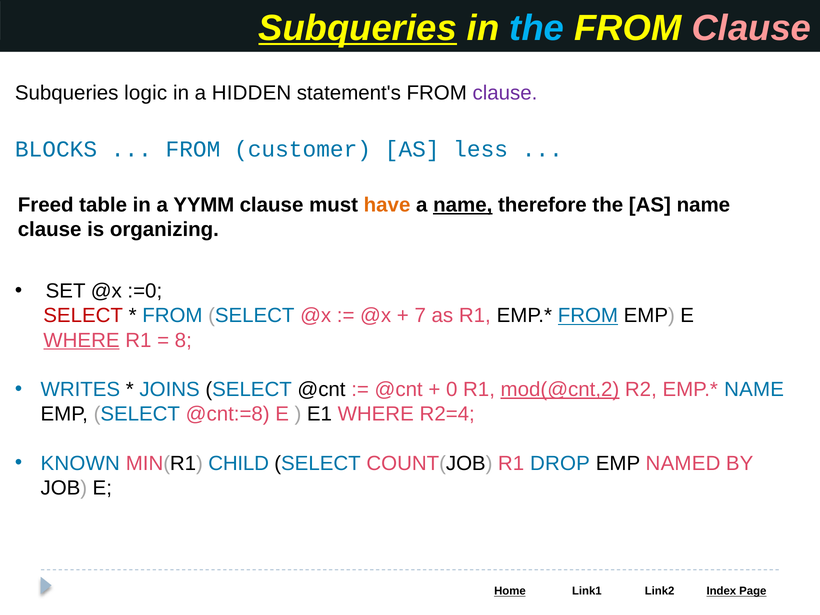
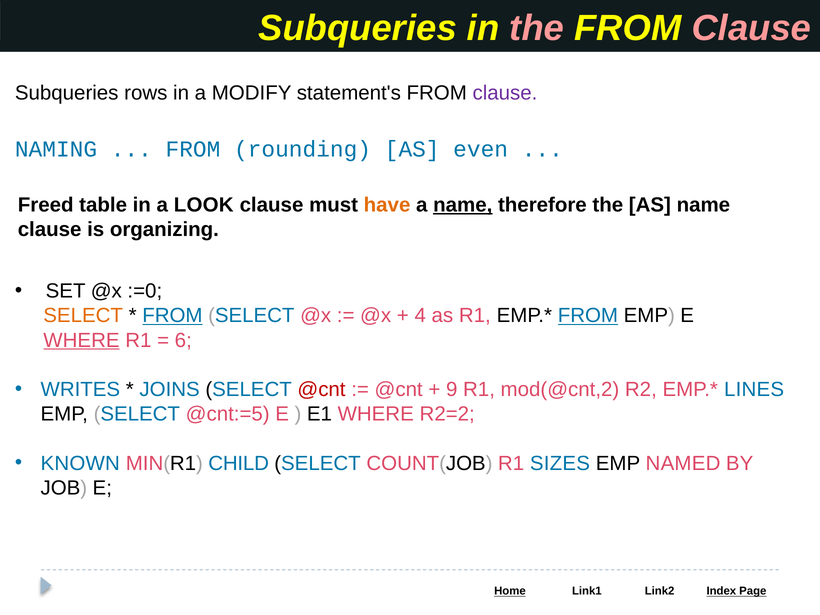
Subqueries at (358, 28) underline: present -> none
the at (537, 28) colour: light blue -> pink
logic: logic -> rows
HIDDEN: HIDDEN -> MODIFY
BLOCKS: BLOCKS -> NAMING
customer: customer -> rounding
less: less -> even
YYMM: YYMM -> LOOK
SELECT at (83, 316) colour: red -> orange
FROM at (172, 316) underline: none -> present
7: 7 -> 4
8: 8 -> 6
@cnt at (322, 389) colour: black -> red
0: 0 -> 9
mod(@cnt,2 underline: present -> none
NAME at (754, 389): NAME -> LINES
@cnt:=8: @cnt:=8 -> @cnt:=5
R2=4: R2=4 -> R2=2
DROP: DROP -> SIZES
